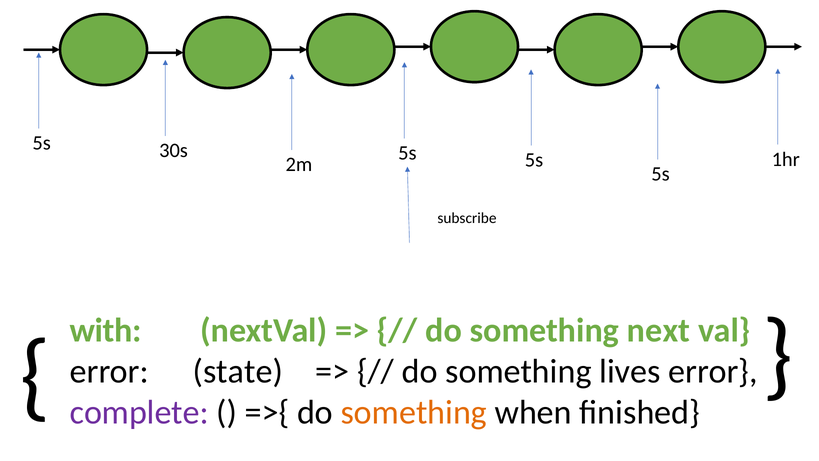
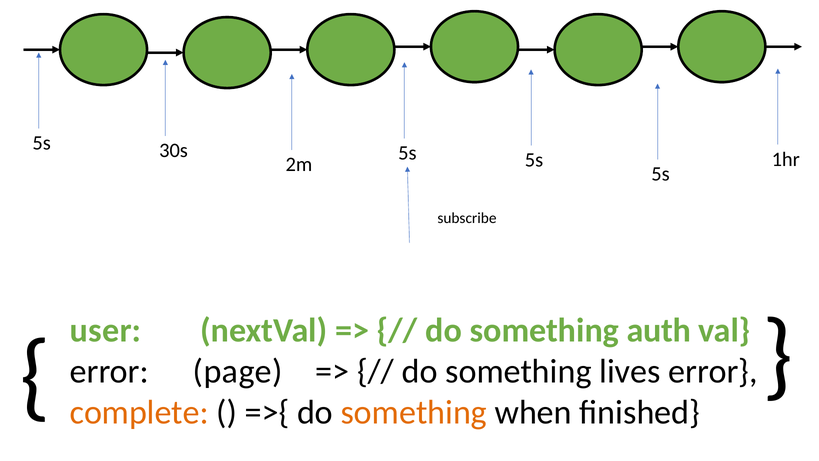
with: with -> user
next: next -> auth
state: state -> page
complete colour: purple -> orange
